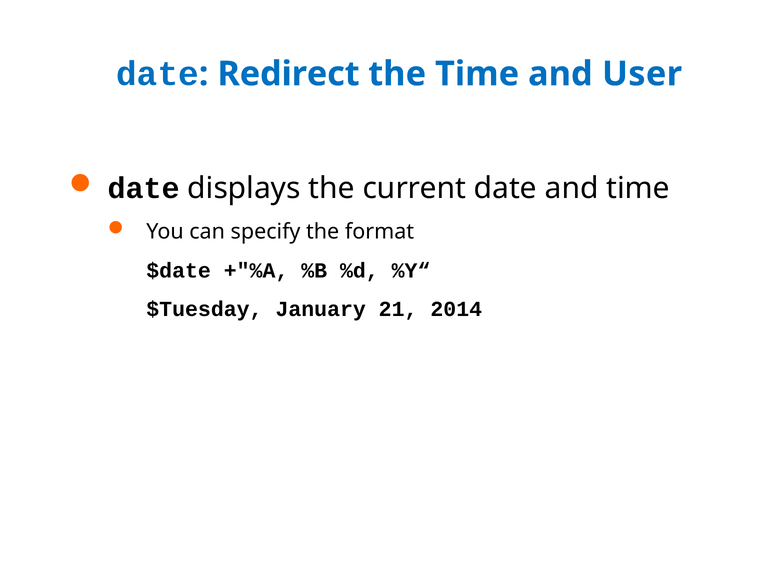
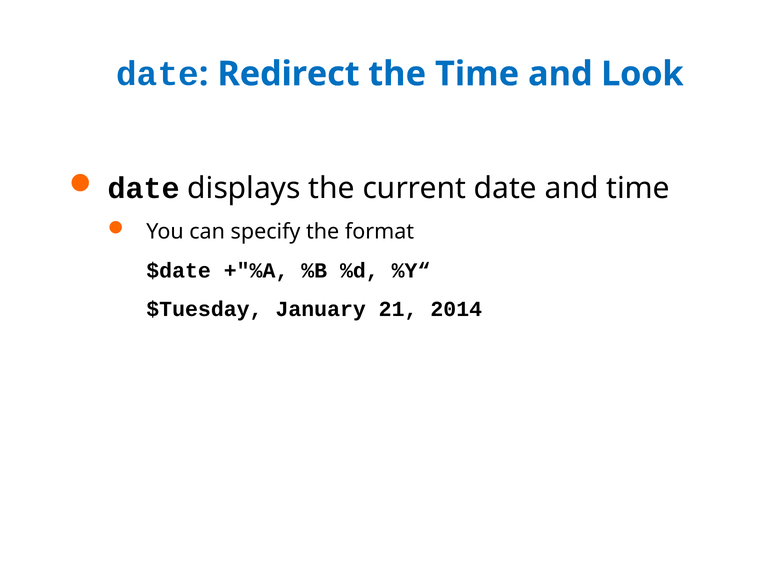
User: User -> Look
